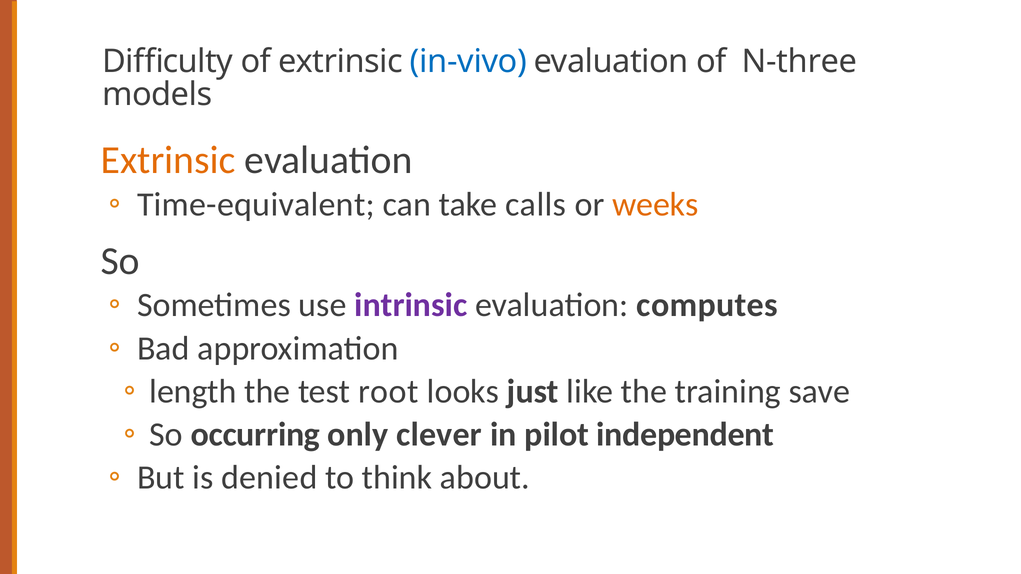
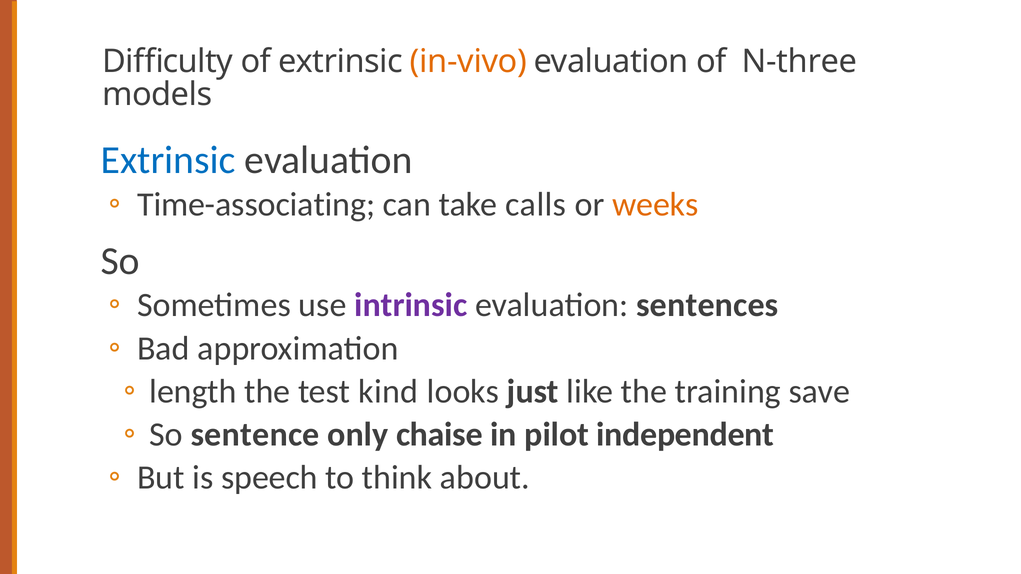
in-vivo colour: blue -> orange
Extrinsic at (168, 160) colour: orange -> blue
Time-equivalent: Time-equivalent -> Time-associating
computes: computes -> sentences
root: root -> kind
occurring: occurring -> sentence
clever: clever -> chaise
denied: denied -> speech
